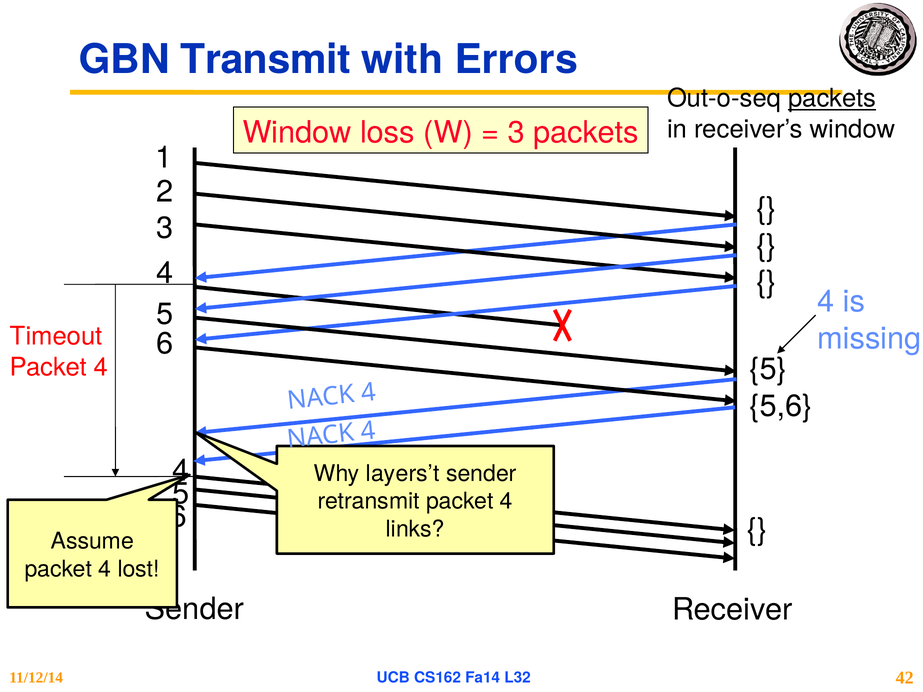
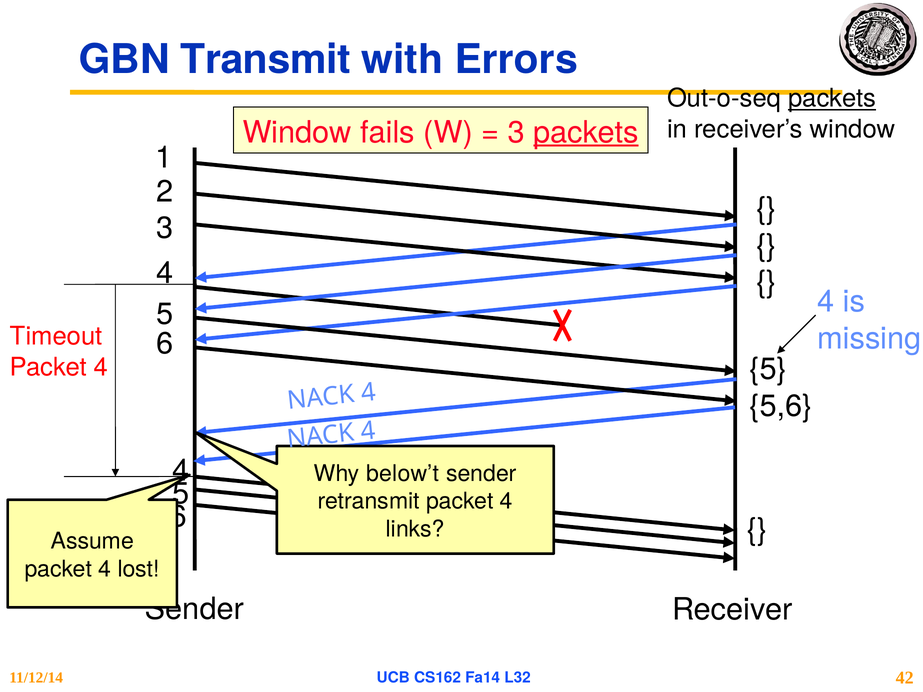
loss: loss -> fails
packets at (586, 132) underline: none -> present
layers’t: layers’t -> below’t
